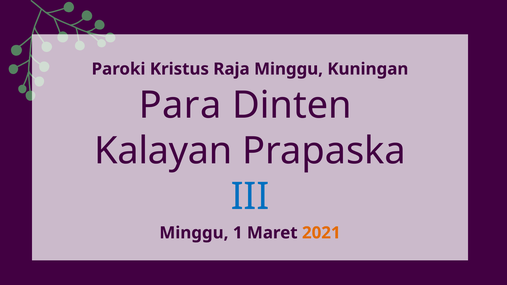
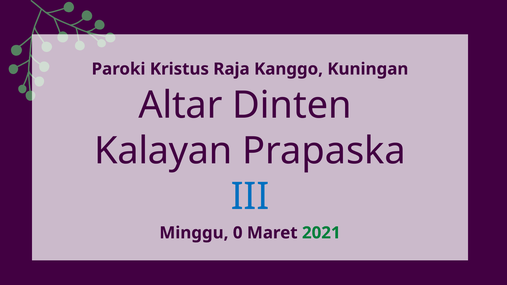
Raja Minggu: Minggu -> Kanggo
Para: Para -> Altar
1: 1 -> 0
2021 colour: orange -> green
